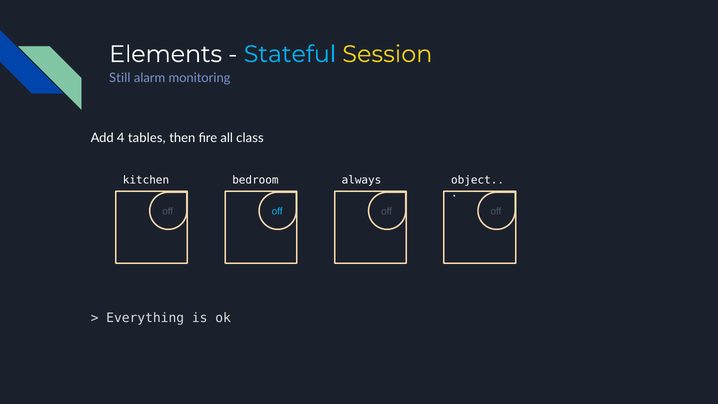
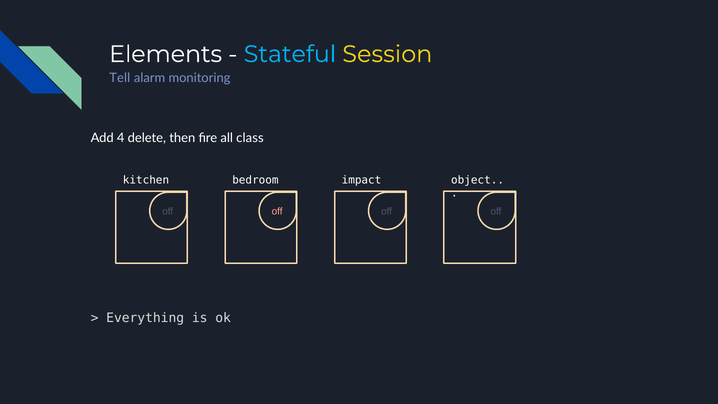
Still: Still -> Tell
tables: tables -> delete
always: always -> impact
off at (277, 211) colour: light blue -> pink
